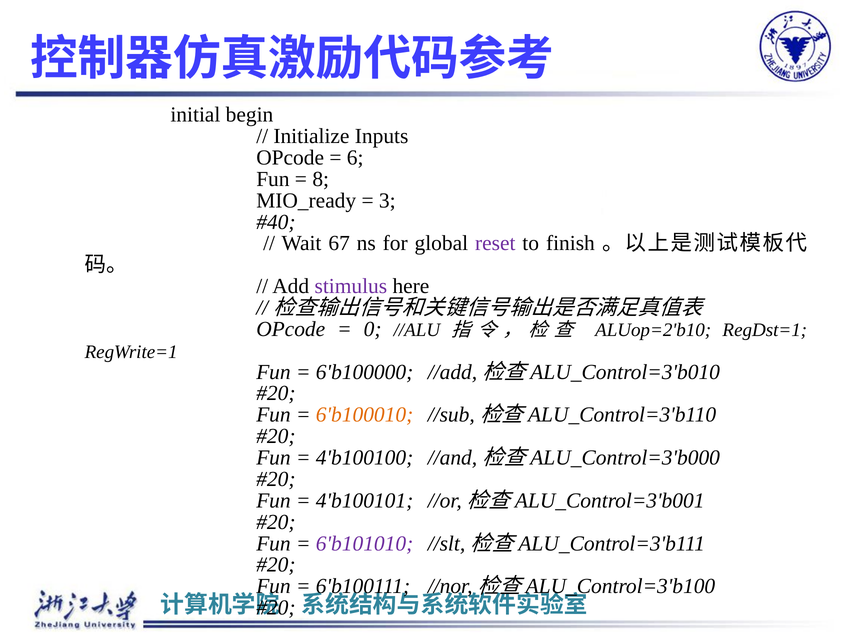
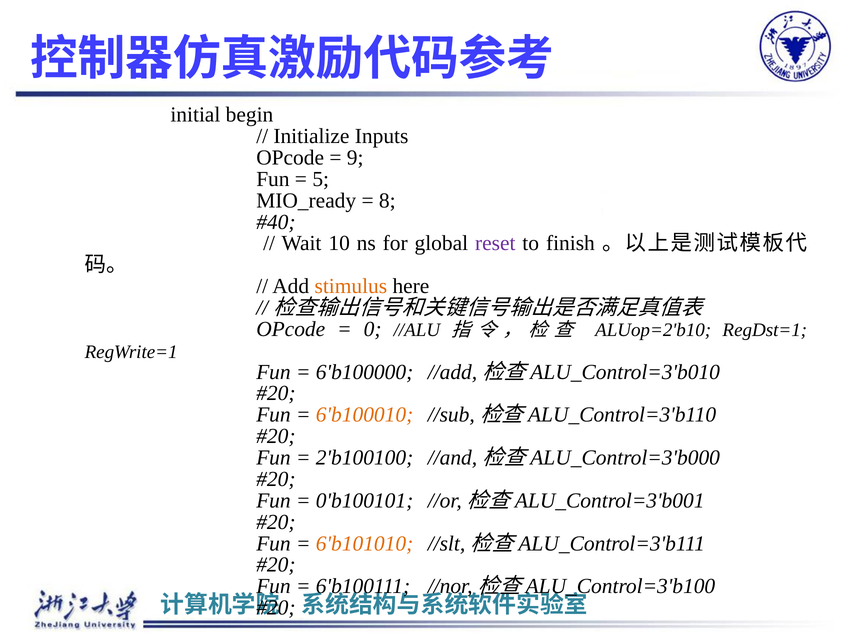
6: 6 -> 9
8: 8 -> 5
3: 3 -> 8
67: 67 -> 10
stimulus colour: purple -> orange
4'b100100: 4'b100100 -> 2'b100100
4'b100101: 4'b100101 -> 0'b100101
6'b101010 colour: purple -> orange
